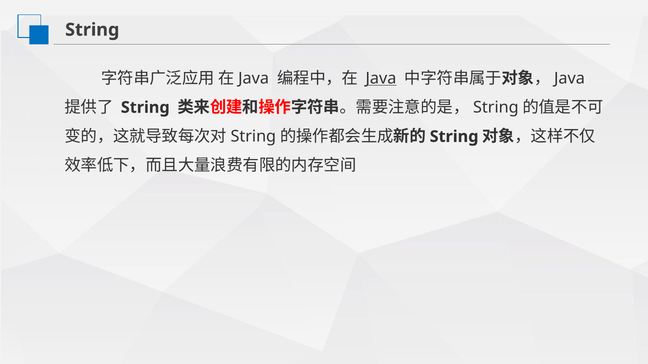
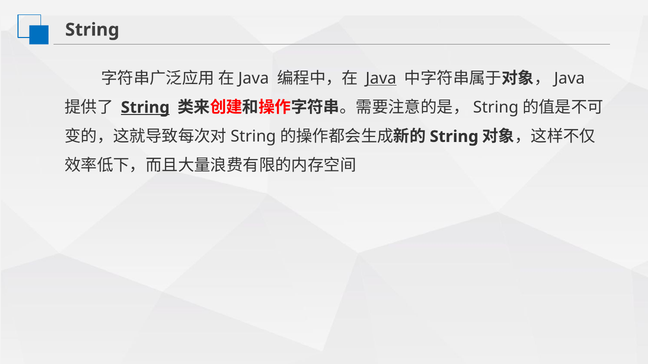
String at (145, 108) underline: none -> present
